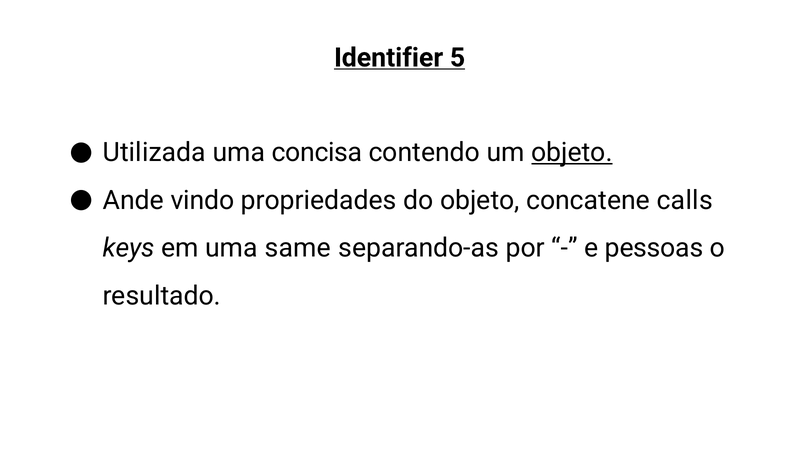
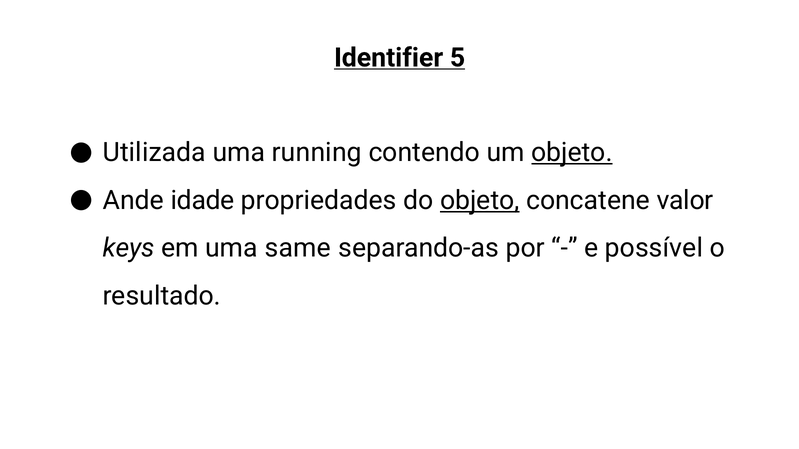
concisa: concisa -> running
vindo: vindo -> idade
objeto at (480, 200) underline: none -> present
calls: calls -> valor
pessoas: pessoas -> possível
